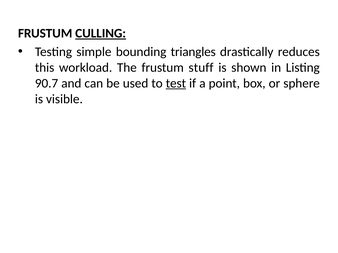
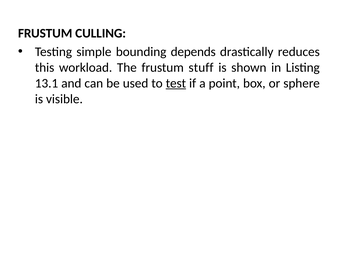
CULLING underline: present -> none
triangles: triangles -> depends
90.7: 90.7 -> 13.1
